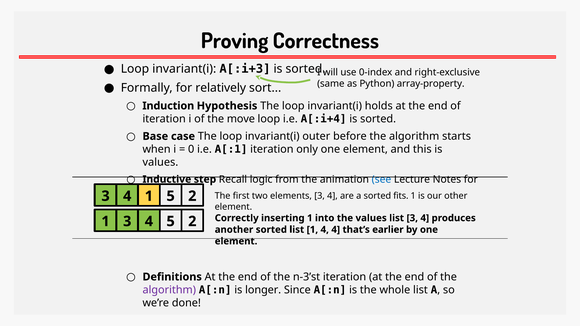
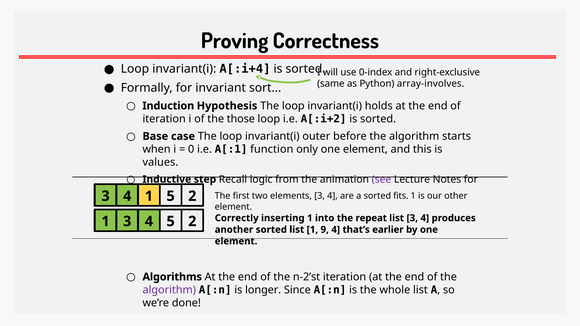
A[:i+3: A[:i+3 -> A[:i+4
array-property: array-property -> array-involves
relatively: relatively -> invariant
move: move -> those
A[:i+4: A[:i+4 -> A[:i+2
A[:1 iteration: iteration -> function
see colour: blue -> purple
the values: values -> repeat
1 4: 4 -> 9
Definitions: Definitions -> Algorithms
n-3’st: n-3’st -> n-2’st
